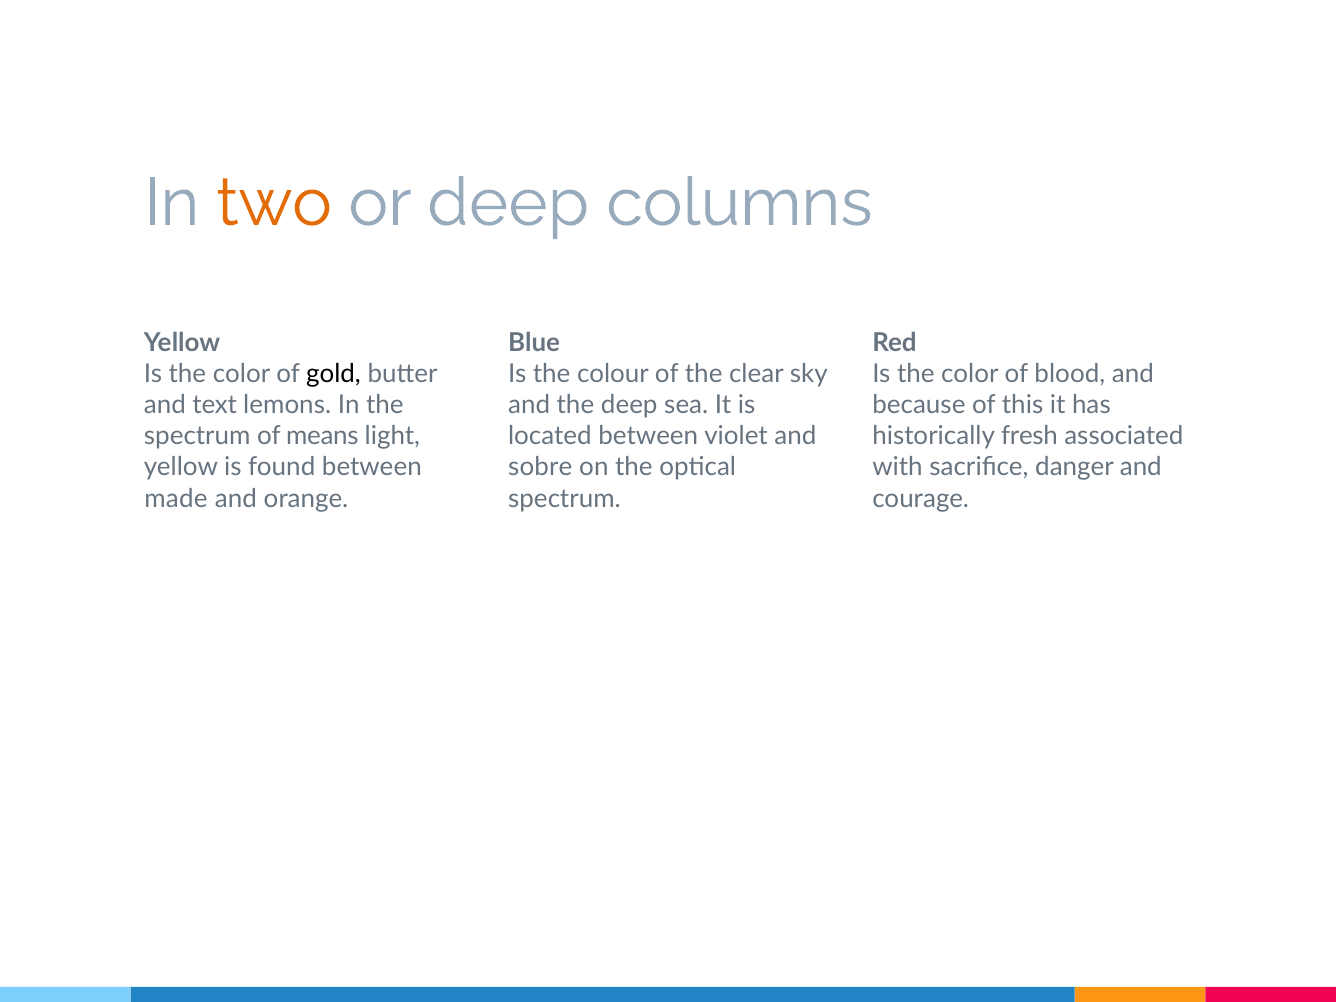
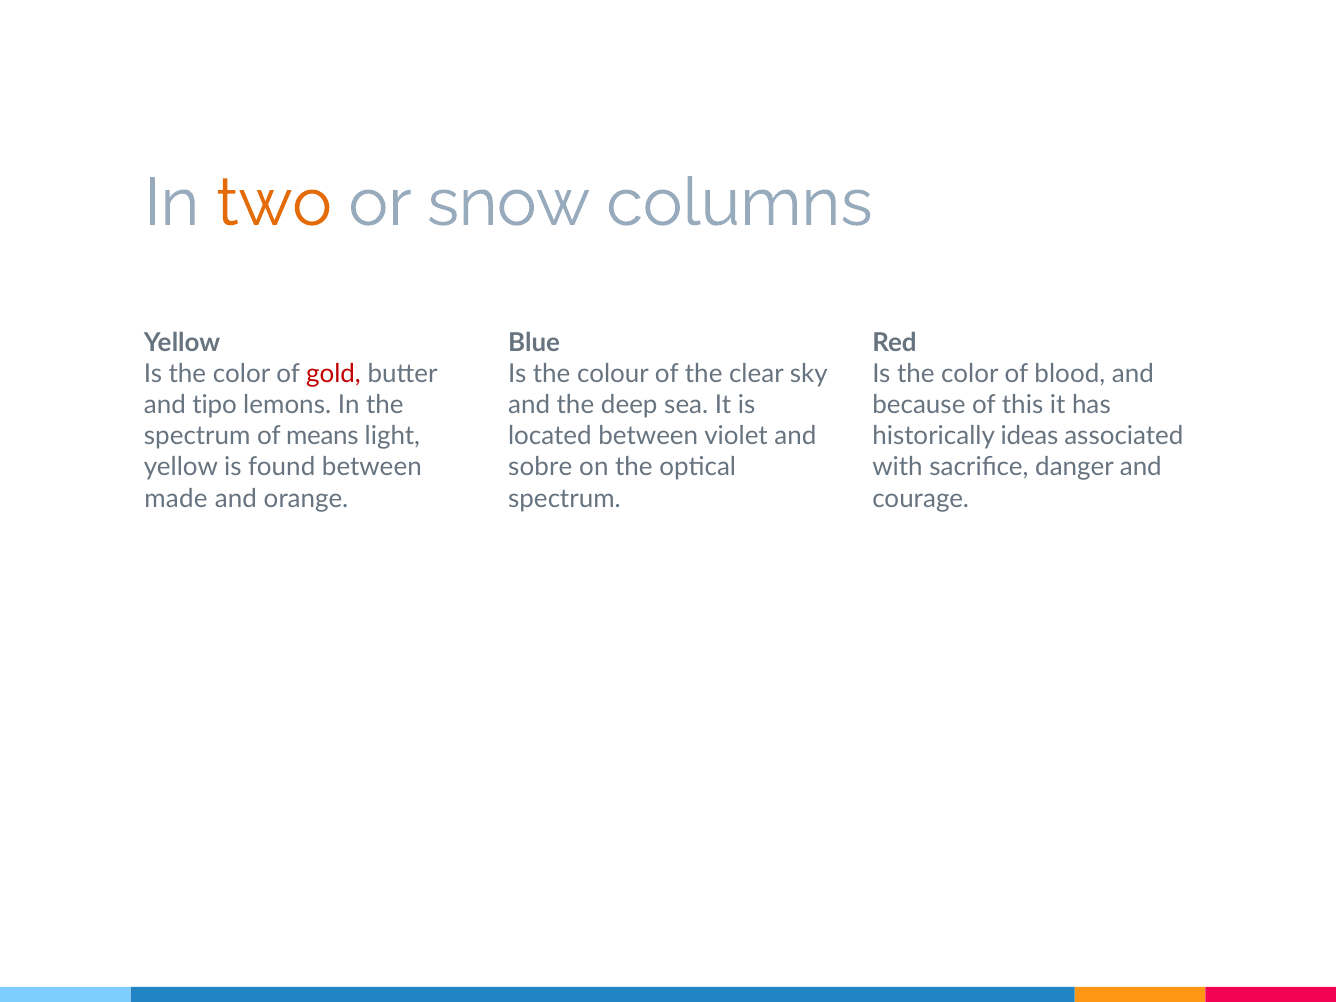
or deep: deep -> snow
gold colour: black -> red
text: text -> tipo
fresh: fresh -> ideas
